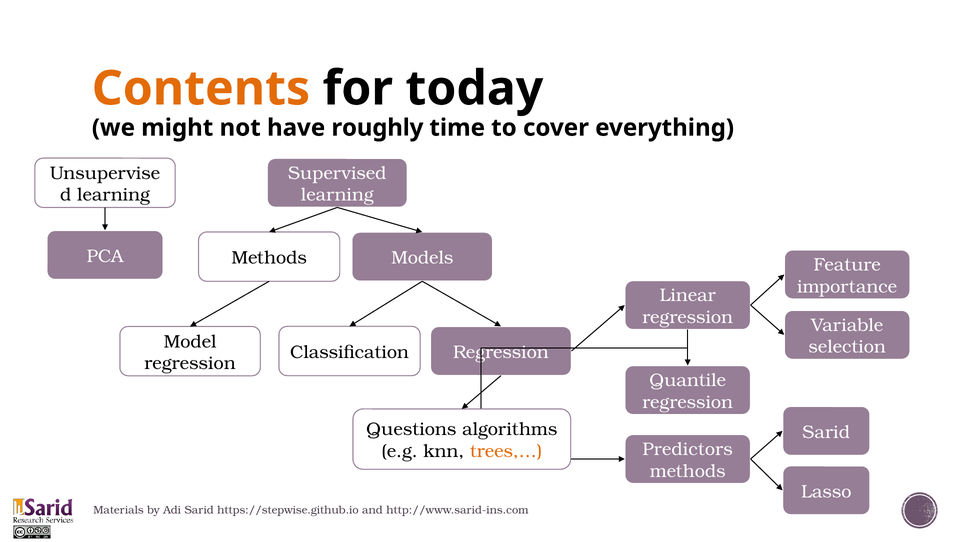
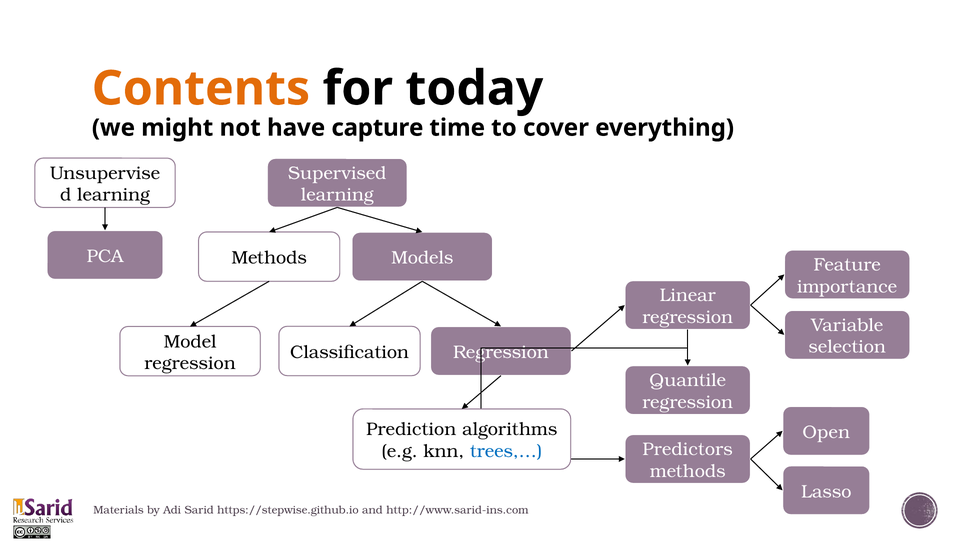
roughly: roughly -> capture
Questions: Questions -> Prediction
Sarid at (826, 432): Sarid -> Open
trees,… colour: orange -> blue
